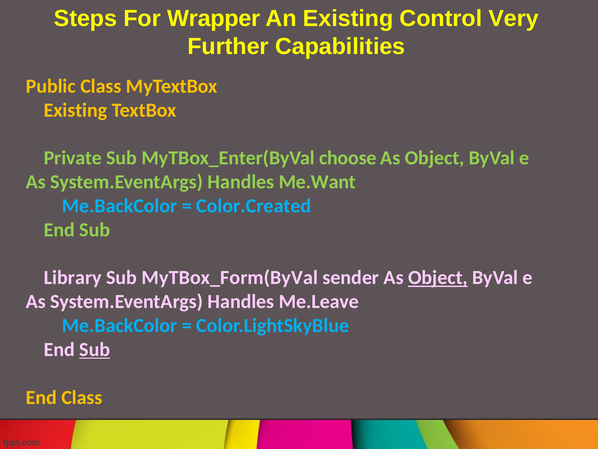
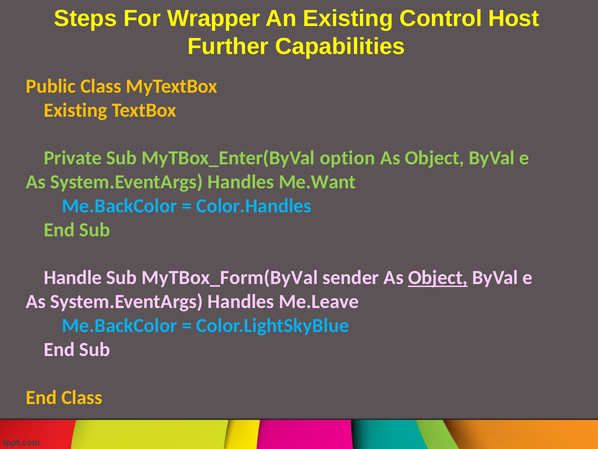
Very: Very -> Host
choose: choose -> option
Color.Created: Color.Created -> Color.Handles
Library: Library -> Handle
Sub at (95, 349) underline: present -> none
